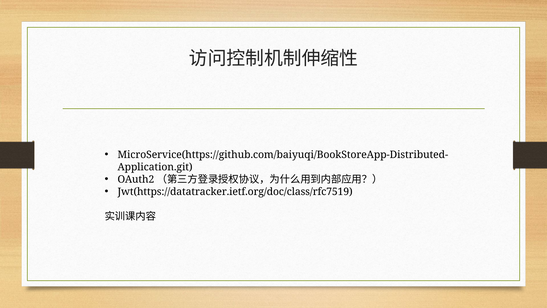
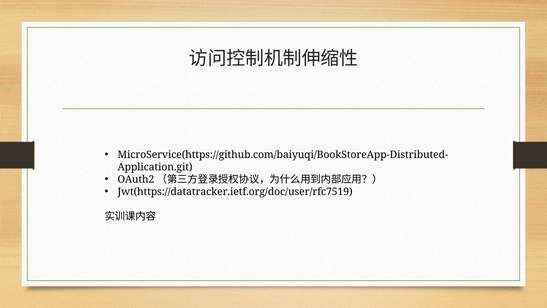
Jwt(https://datatracker.ietf.org/doc/class/rfc7519: Jwt(https://datatracker.ietf.org/doc/class/rfc7519 -> Jwt(https://datatracker.ietf.org/doc/user/rfc7519
